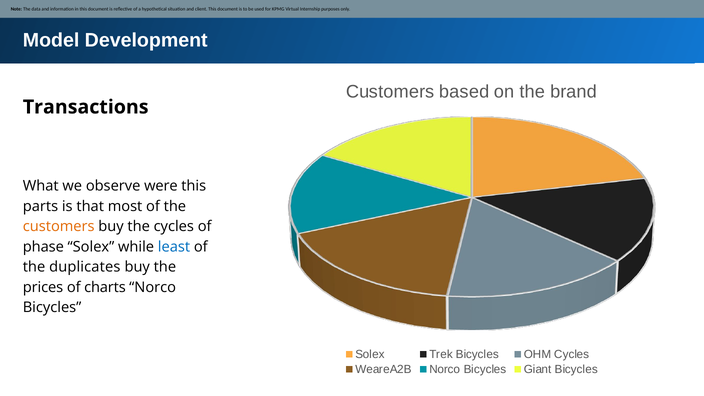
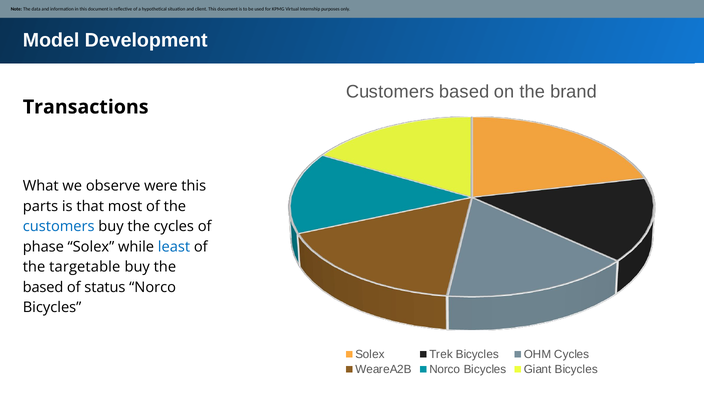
customers at (59, 227) colour: orange -> blue
duplicates: duplicates -> targetable
prices at (43, 287): prices -> based
charts: charts -> status
